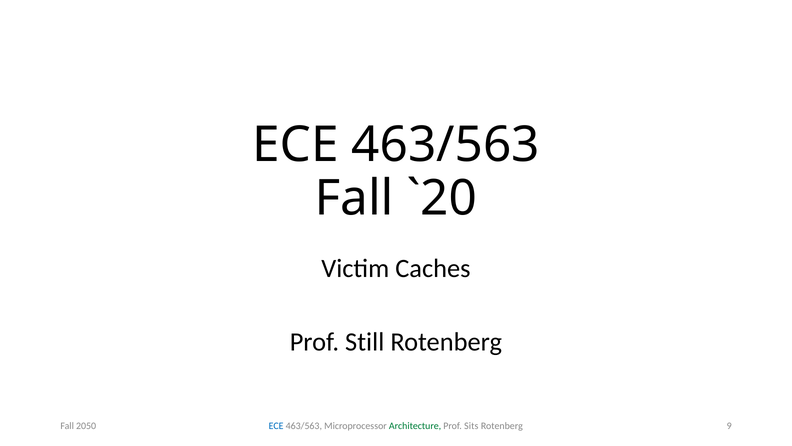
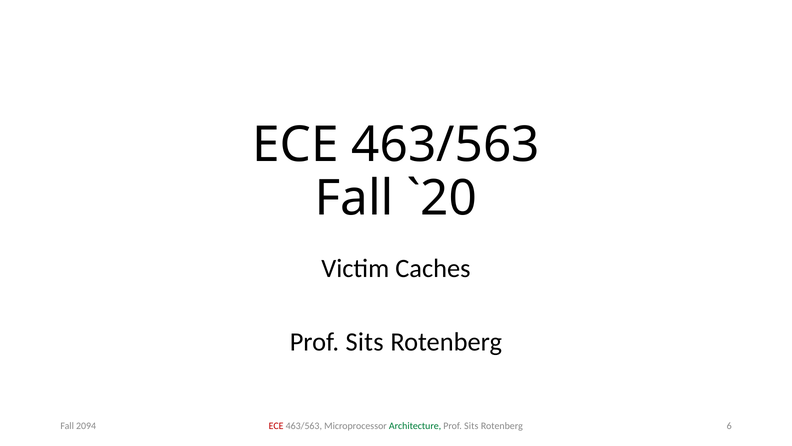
Still at (365, 342): Still -> Sits
ECE at (276, 425) colour: blue -> red
9: 9 -> 6
2050: 2050 -> 2094
